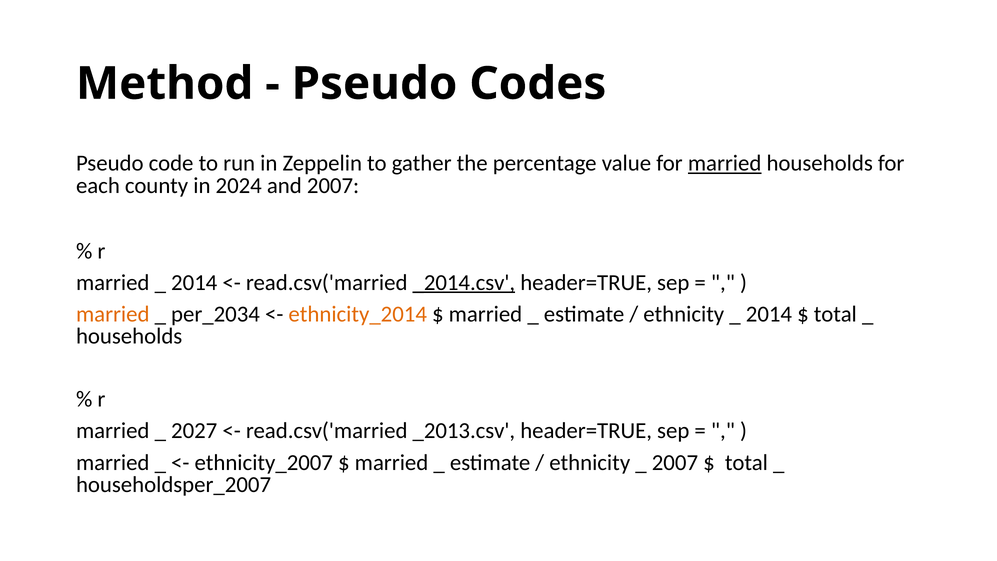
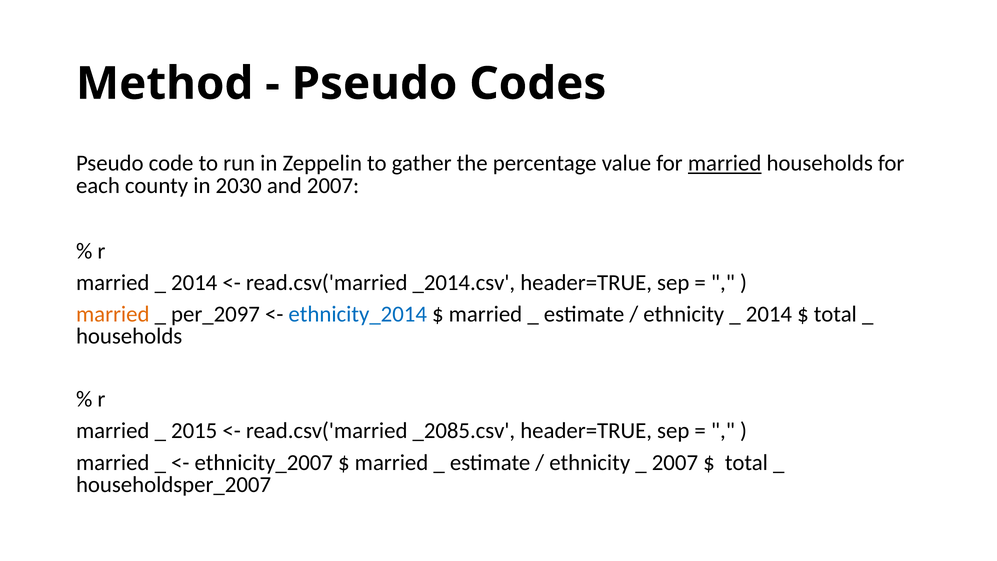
2024: 2024 -> 2030
_2014.csv underline: present -> none
per_2034: per_2034 -> per_2097
ethnicity_2014 colour: orange -> blue
2027: 2027 -> 2015
_2013.csv: _2013.csv -> _2085.csv
